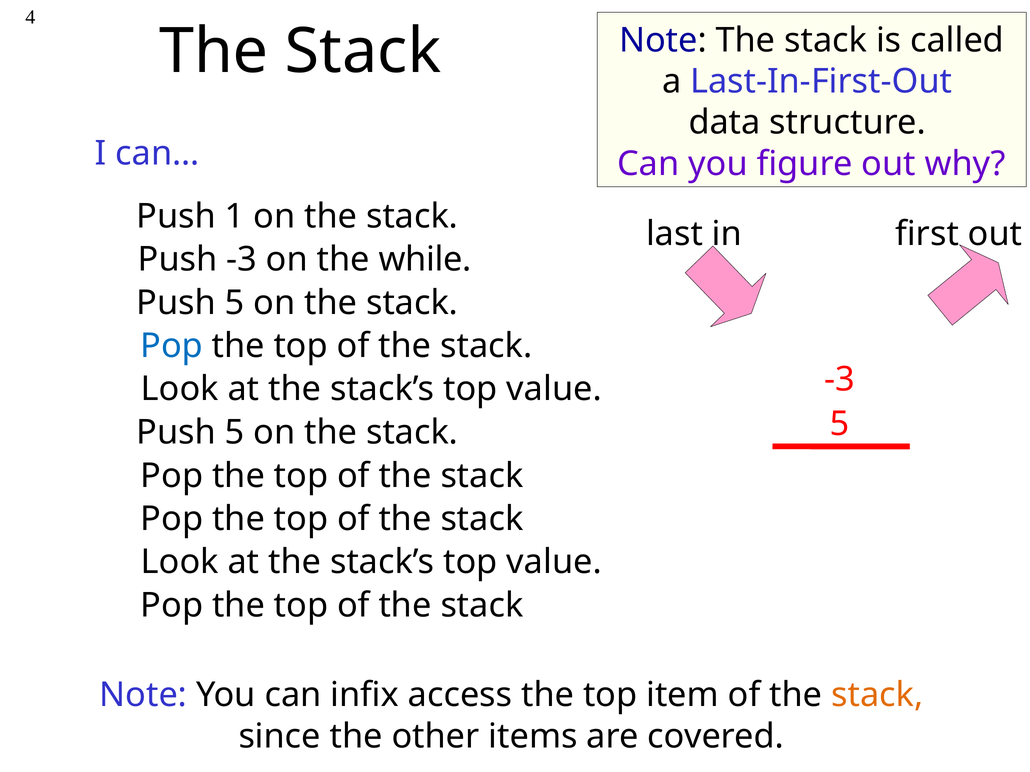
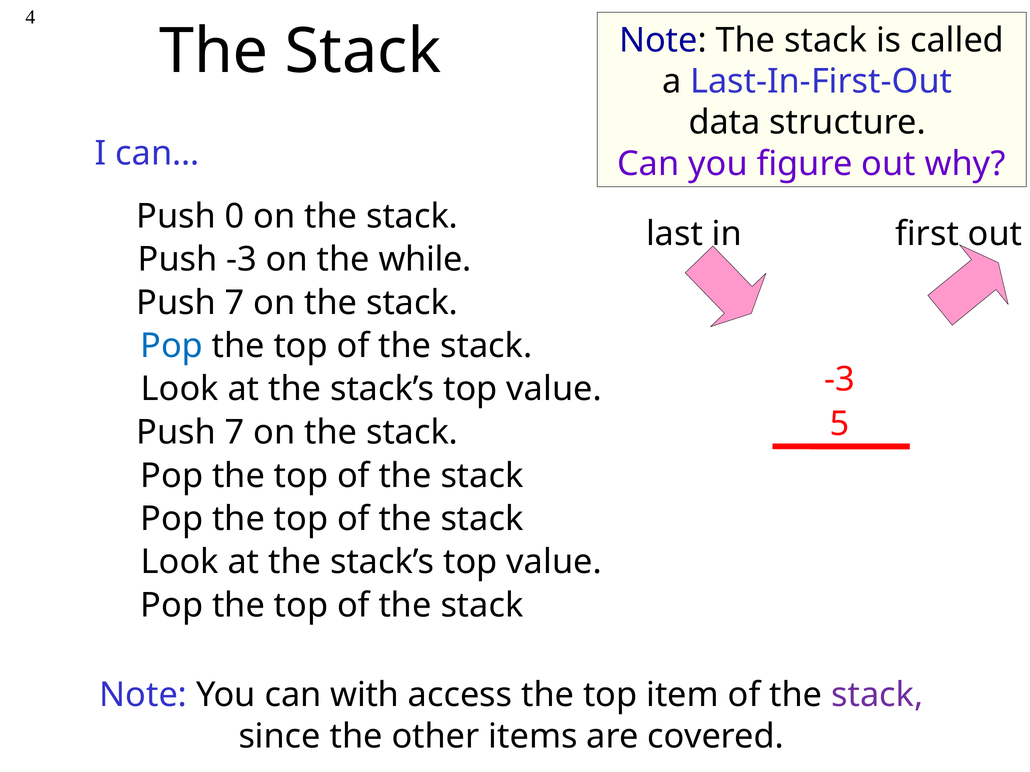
1: 1 -> 0
5 at (235, 303): 5 -> 7
5 at (235, 433): 5 -> 7
infix: infix -> with
stack at (877, 696) colour: orange -> purple
